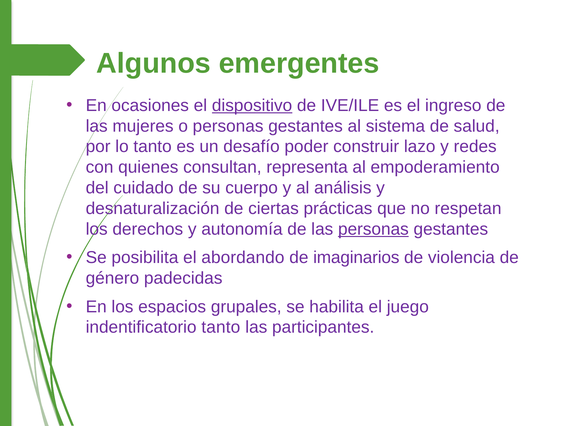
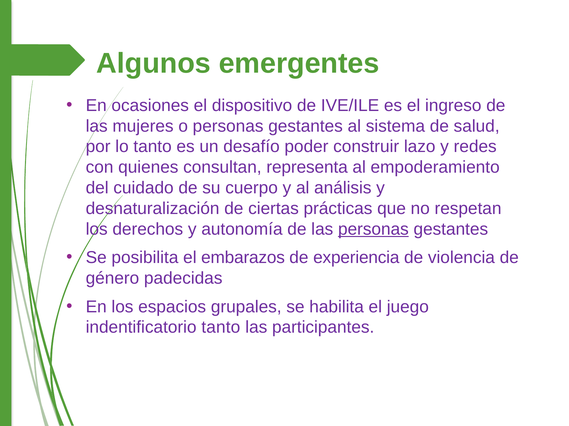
dispositivo underline: present -> none
abordando: abordando -> embarazos
imaginarios: imaginarios -> experiencia
